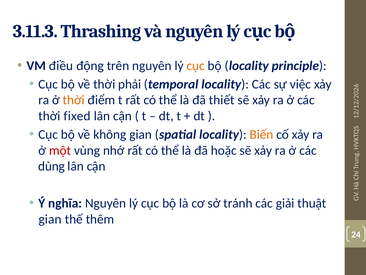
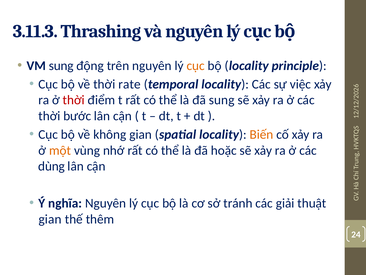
VM điều: điều -> sung
phải: phải -> rate
thời at (74, 100) colour: orange -> red
đã thiết: thiết -> sung
fixed: fixed -> bước
một colour: red -> orange
